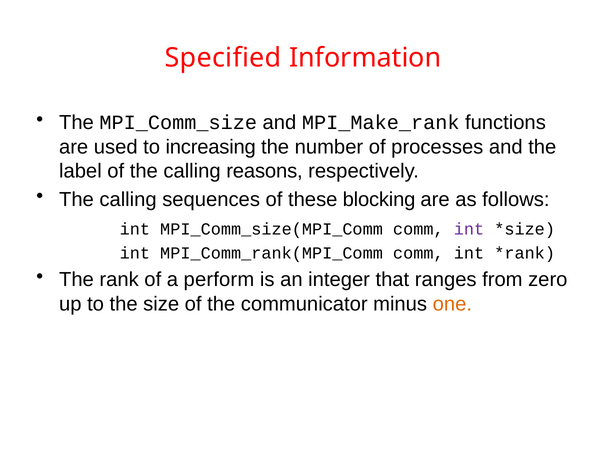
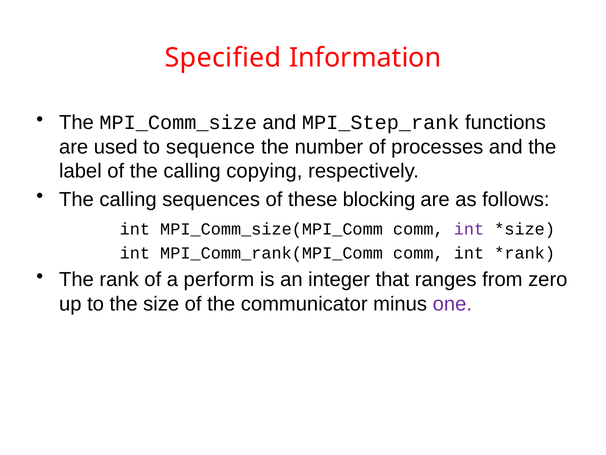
MPI_Make_rank: MPI_Make_rank -> MPI_Step_rank
increasing: increasing -> sequence
reasons: reasons -> copying
one colour: orange -> purple
